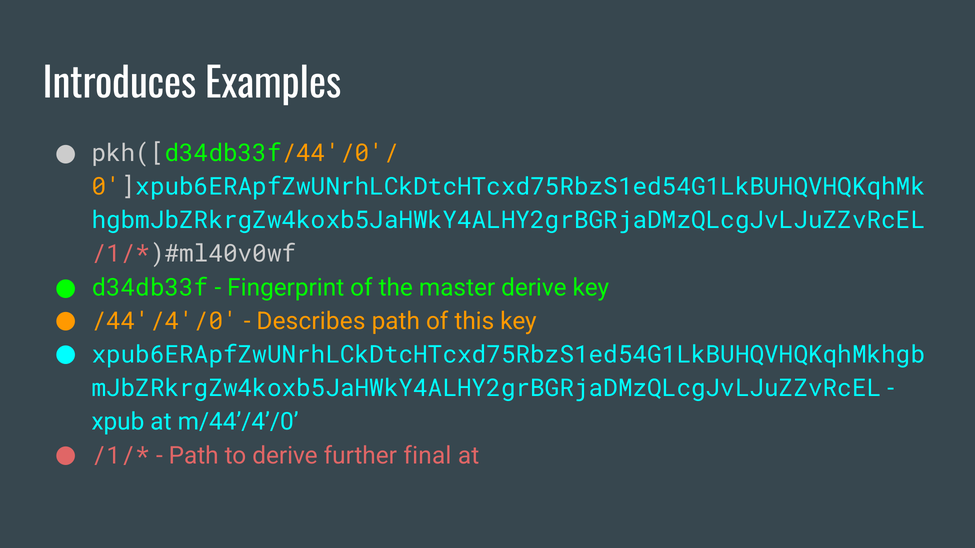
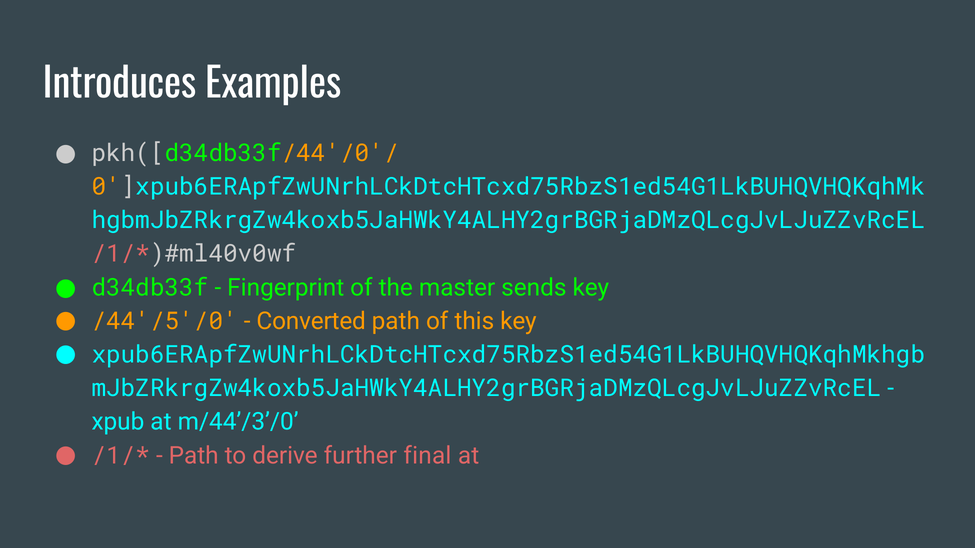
master derive: derive -> sends
/44'/4'/0: /44'/4'/0 -> /44'/5'/0
Describes: Describes -> Converted
m/44’/4’/0: m/44’/4’/0 -> m/44’/3’/0
